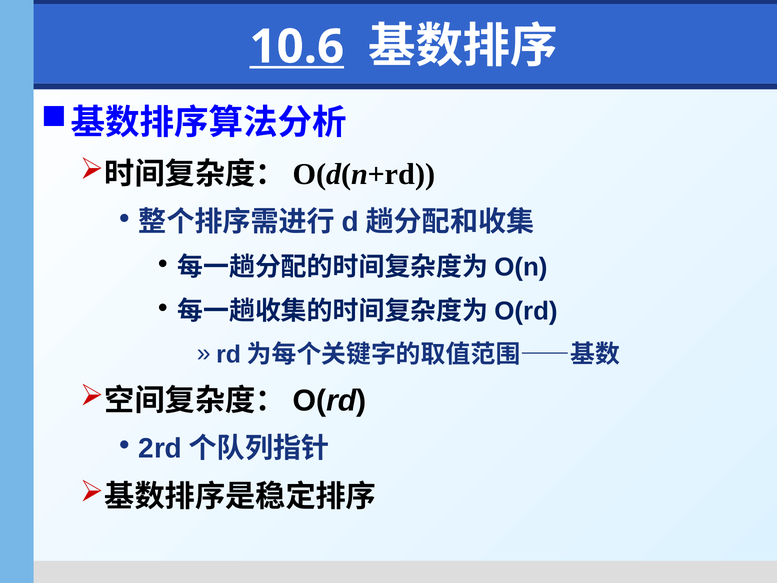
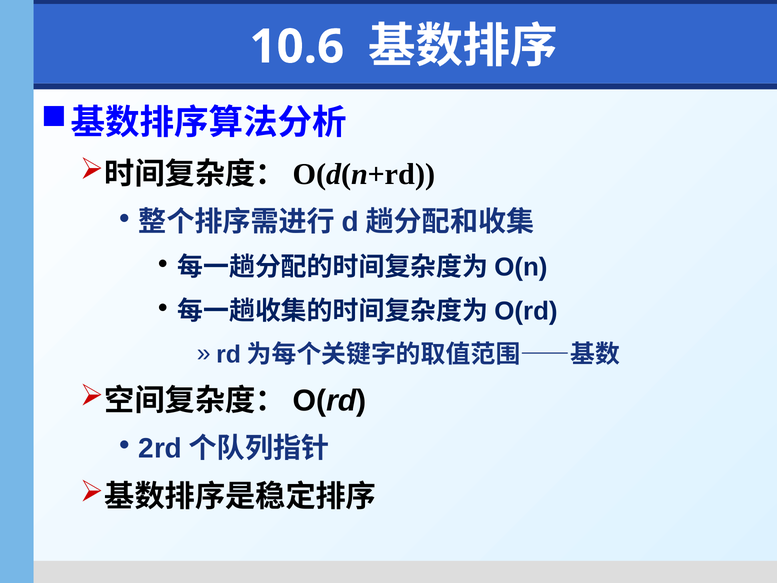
10.6 underline: present -> none
